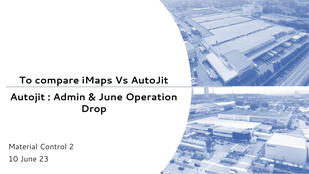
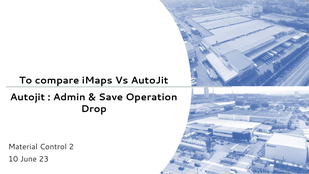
June at (111, 97): June -> Save
